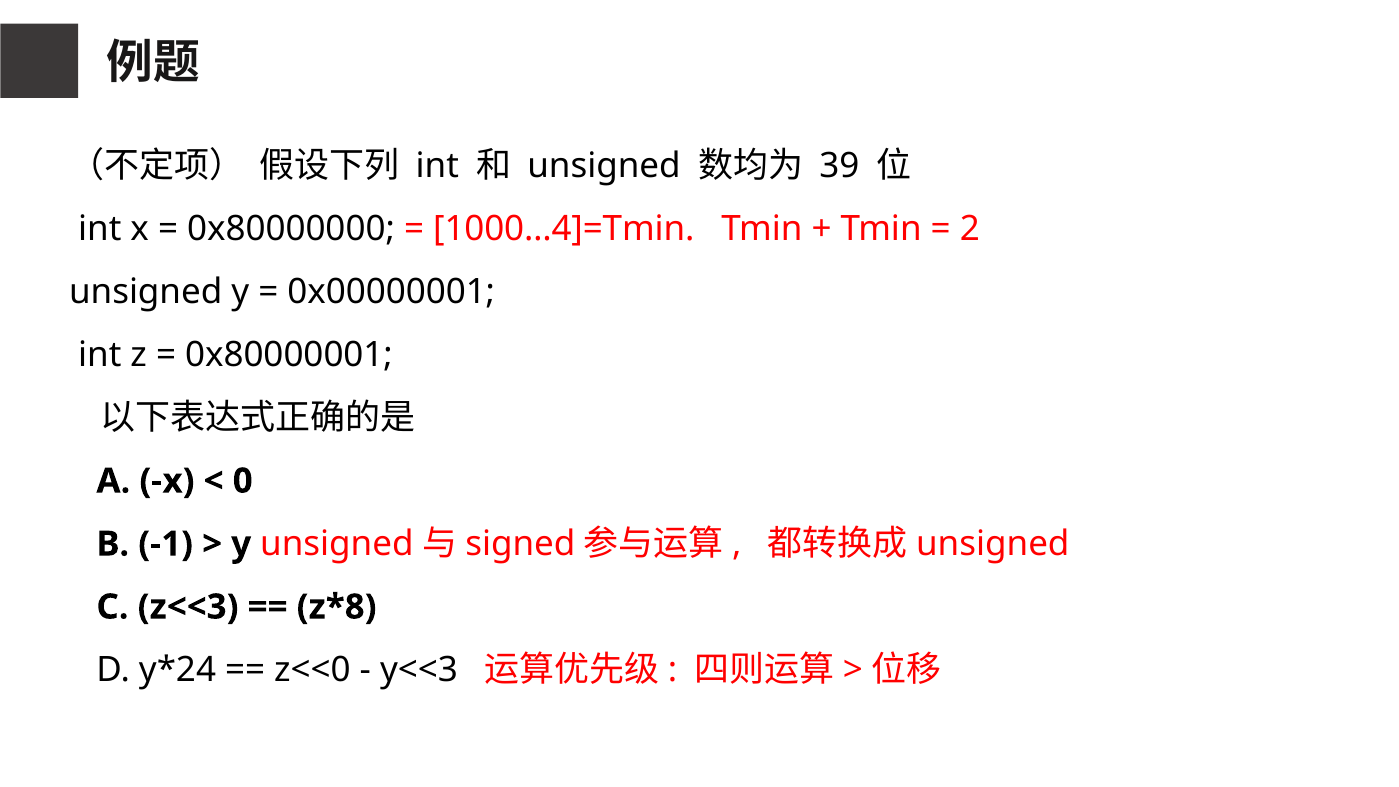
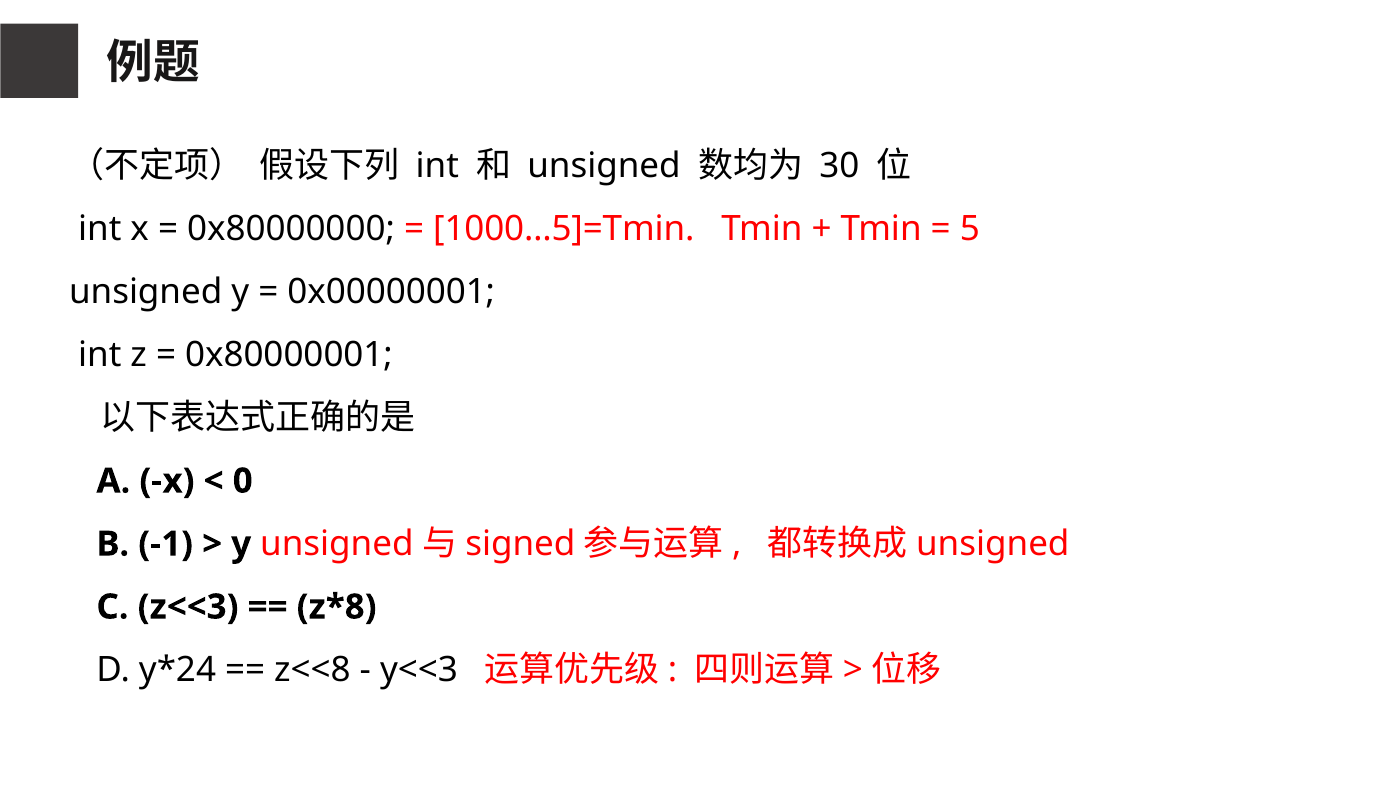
39: 39 -> 30
1000…4]=Tmin: 1000…4]=Tmin -> 1000…5]=Tmin
2: 2 -> 5
z<<0: z<<0 -> z<<8
